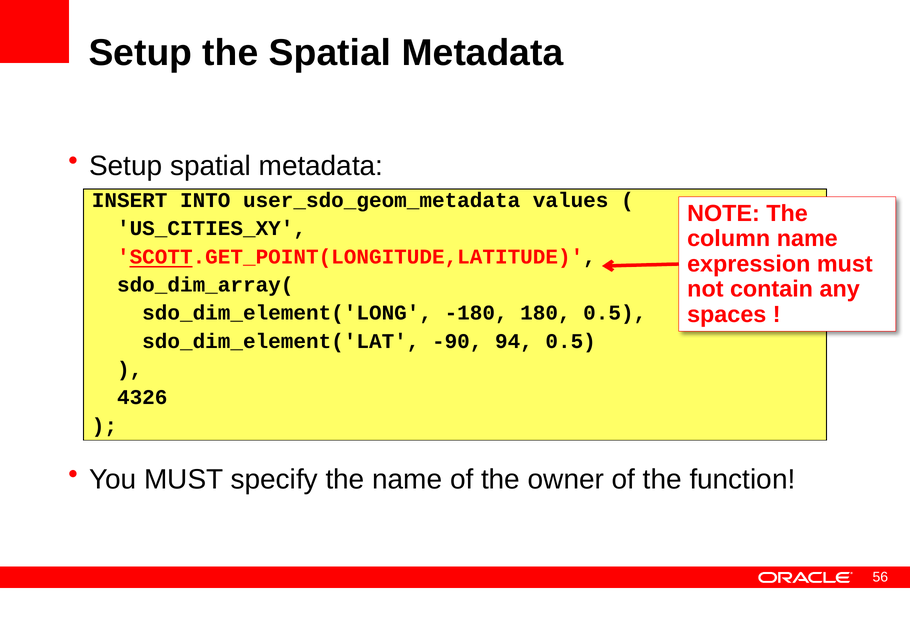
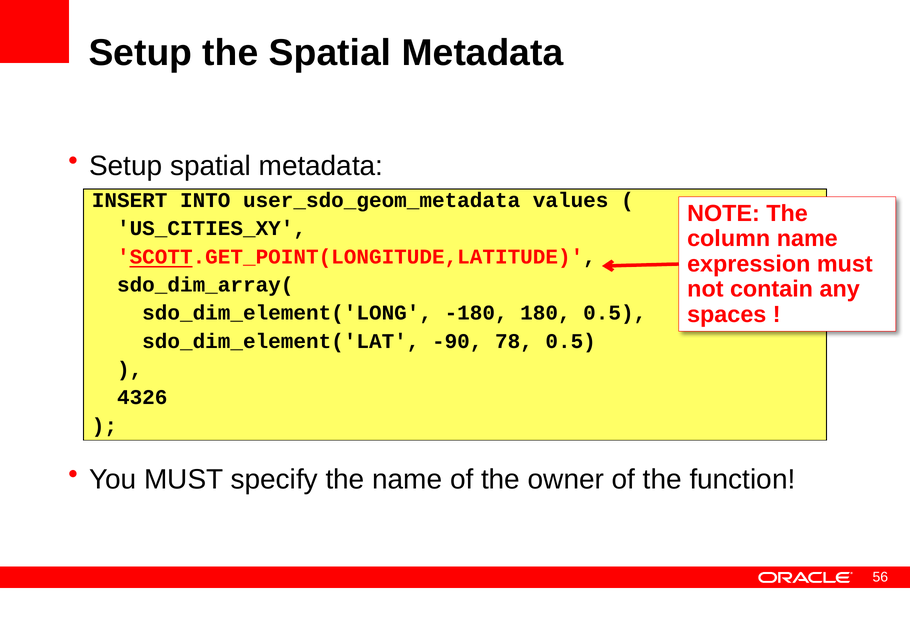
94: 94 -> 78
